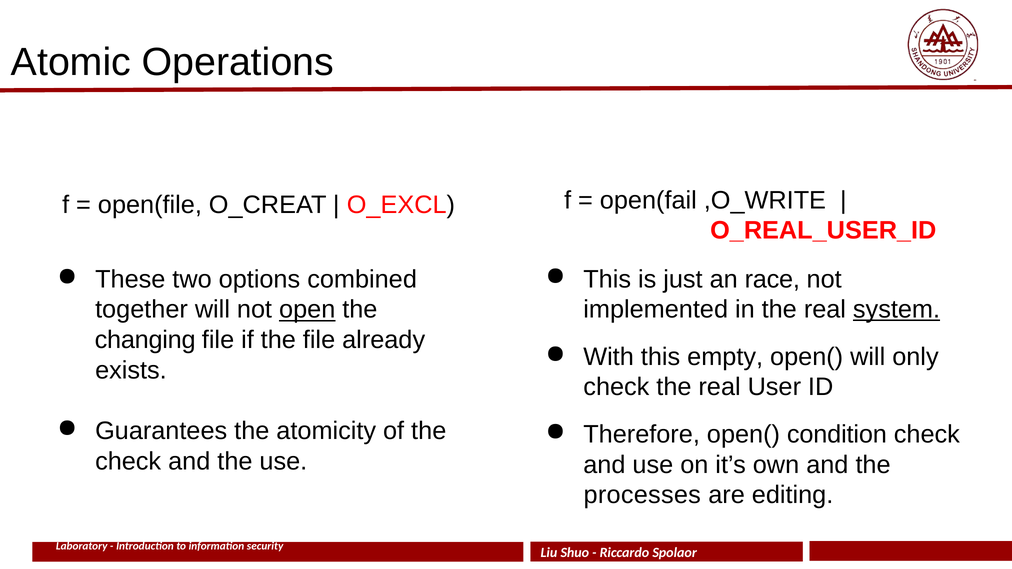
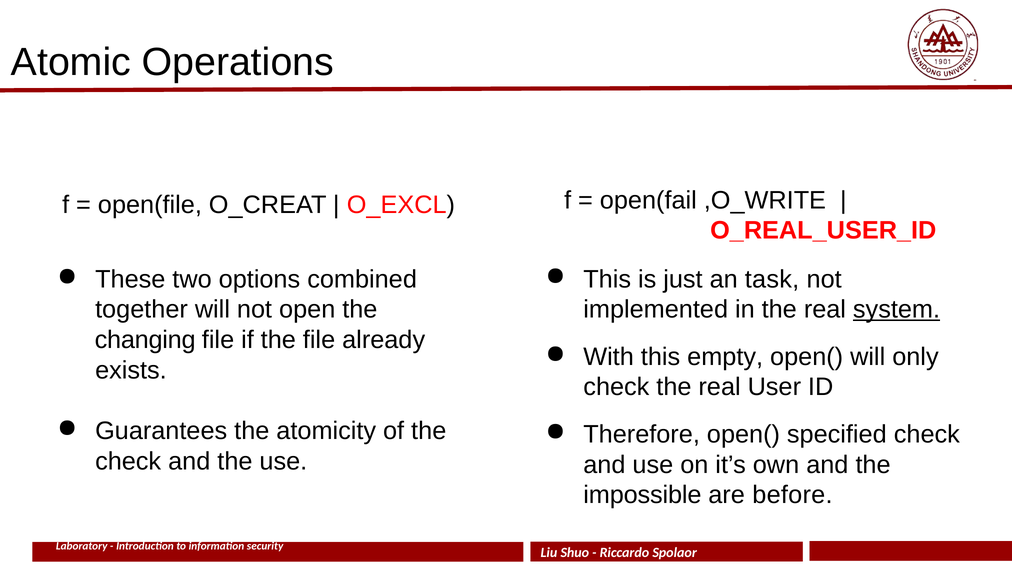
race: race -> task
open underline: present -> none
condition: condition -> specified
processes: processes -> impossible
editing: editing -> before
